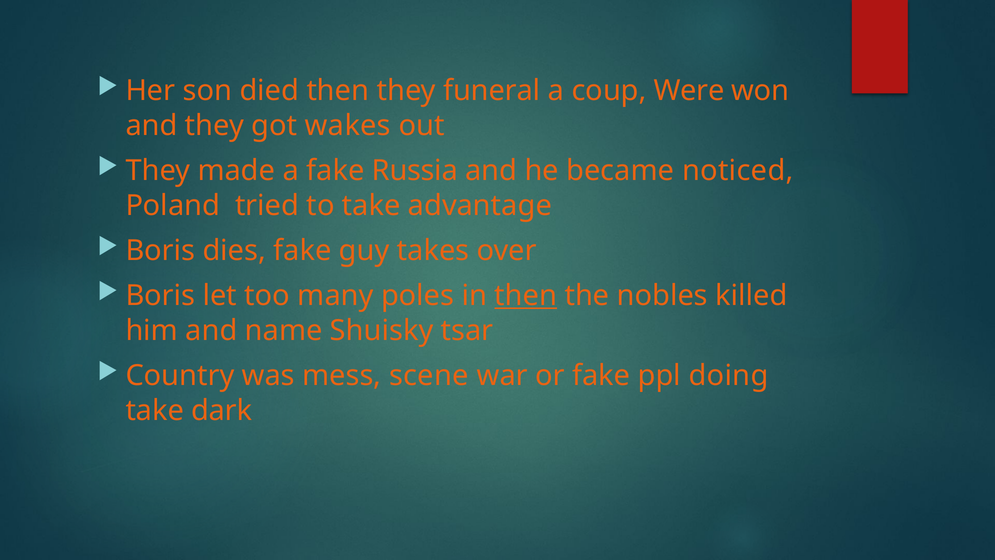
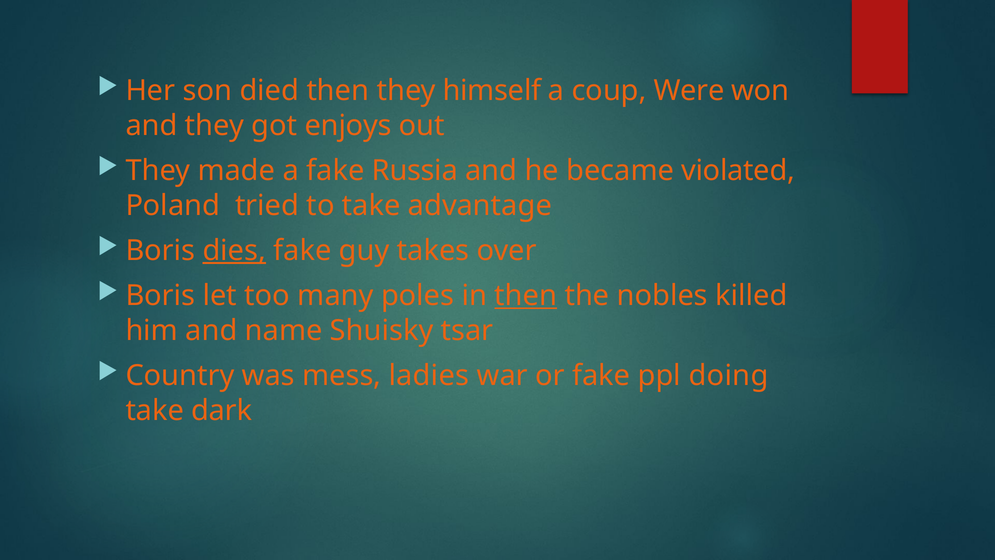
funeral: funeral -> himself
wakes: wakes -> enjoys
noticed: noticed -> violated
dies underline: none -> present
scene: scene -> ladies
